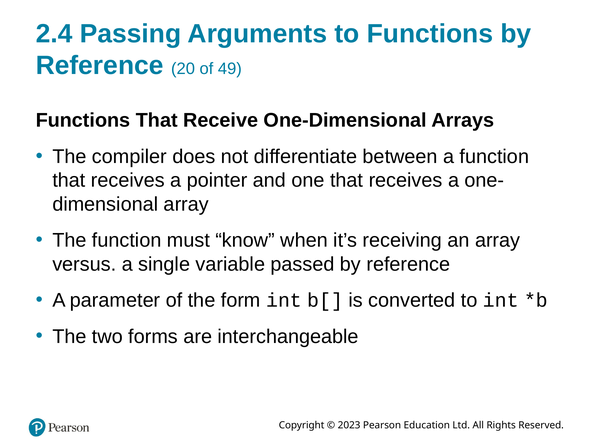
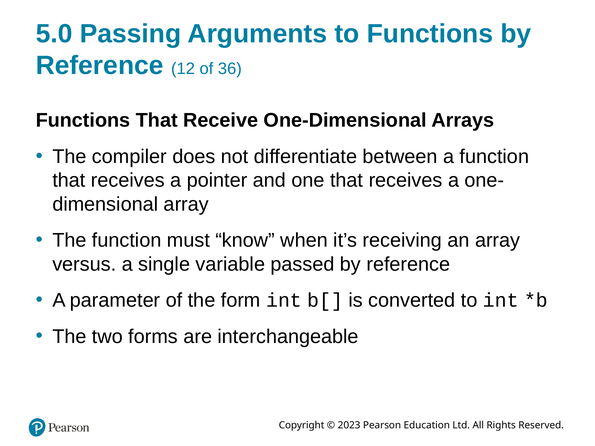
2.4: 2.4 -> 5.0
20: 20 -> 12
49: 49 -> 36
